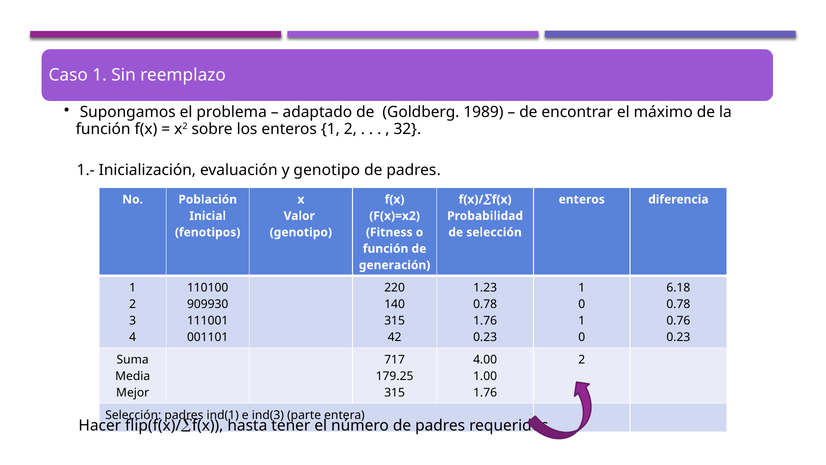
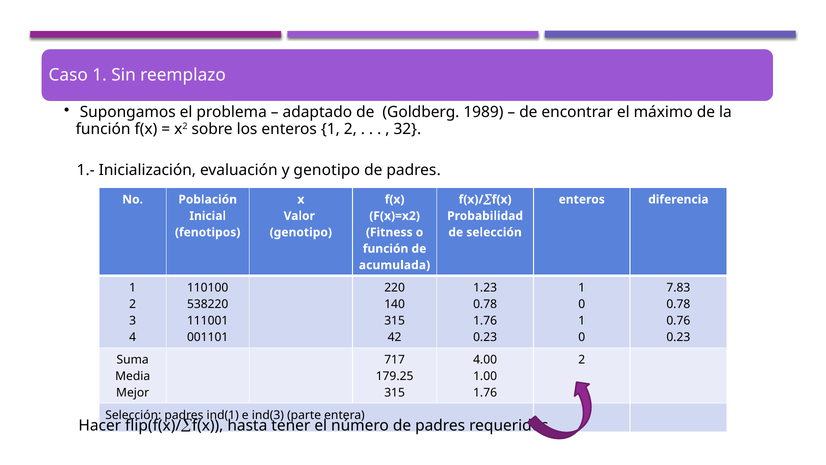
generación: generación -> acumulada
6.18: 6.18 -> 7.83
909930: 909930 -> 538220
